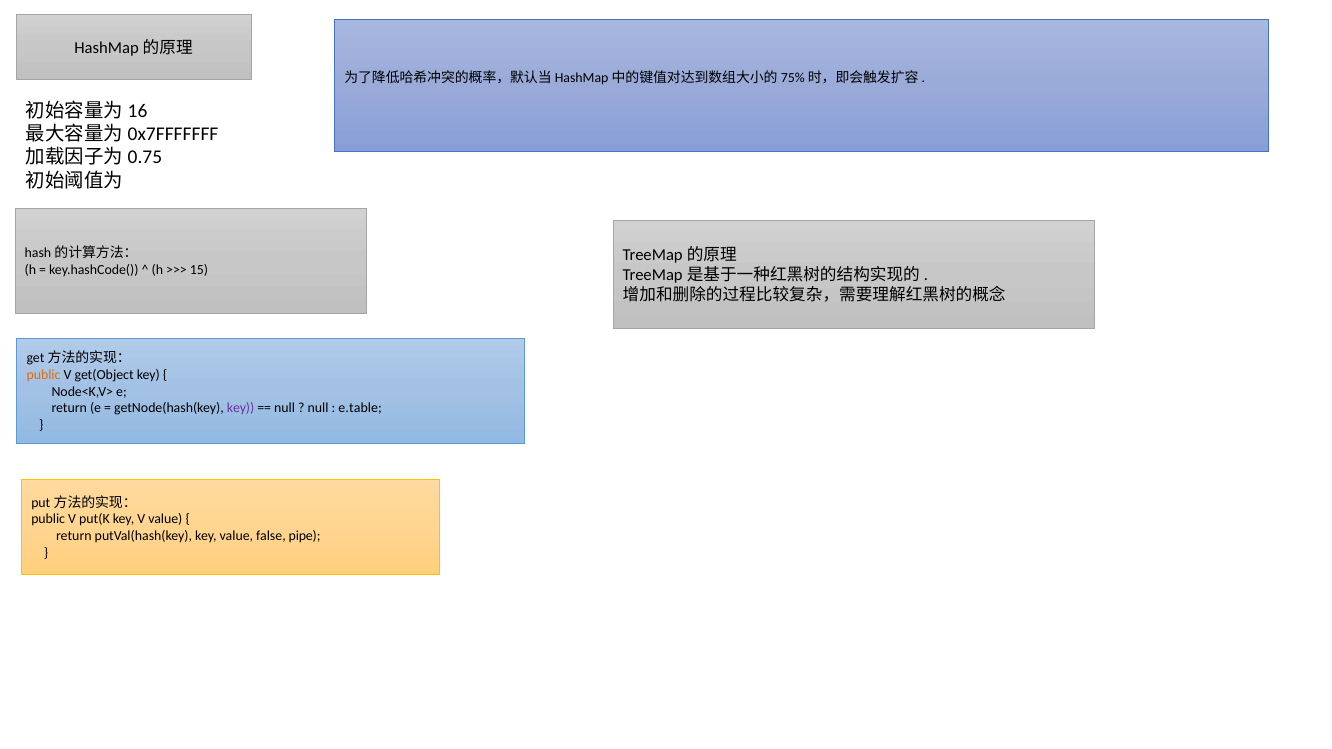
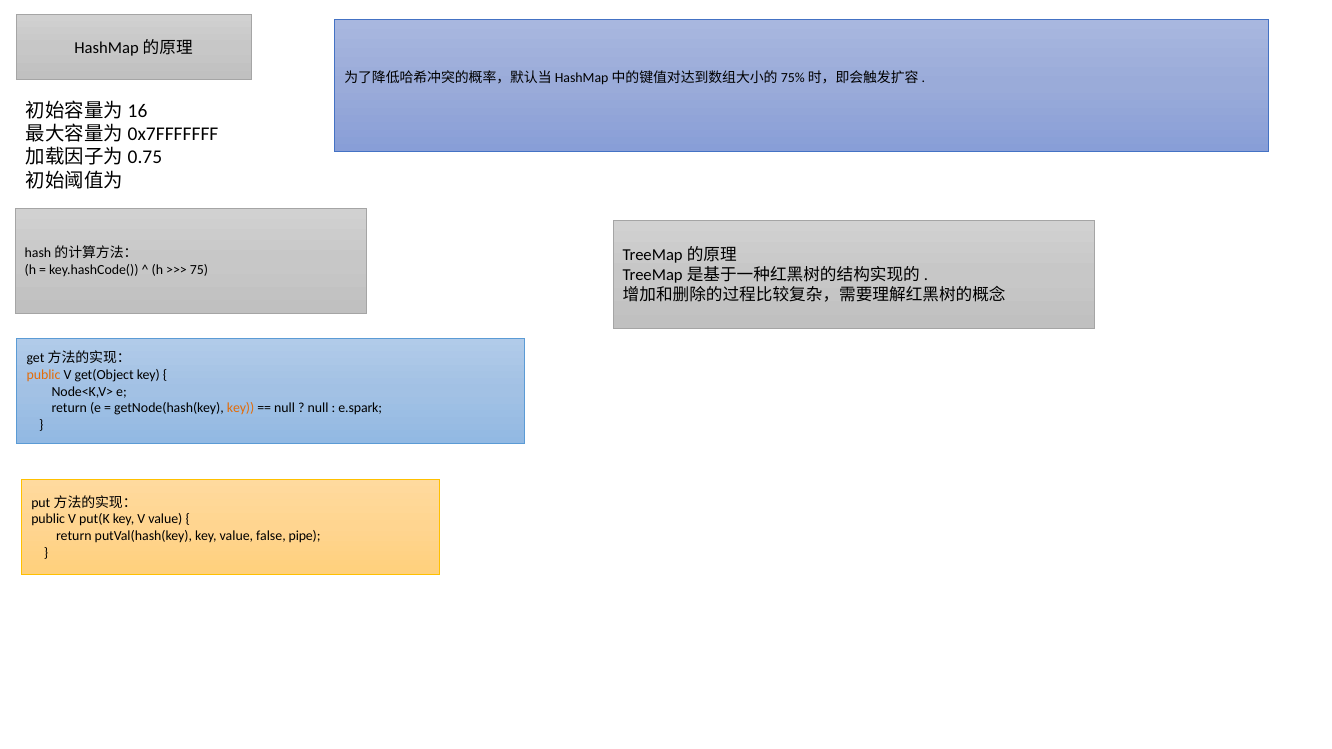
15: 15 -> 75
key at (241, 409) colour: purple -> orange
e.table: e.table -> e.spark
